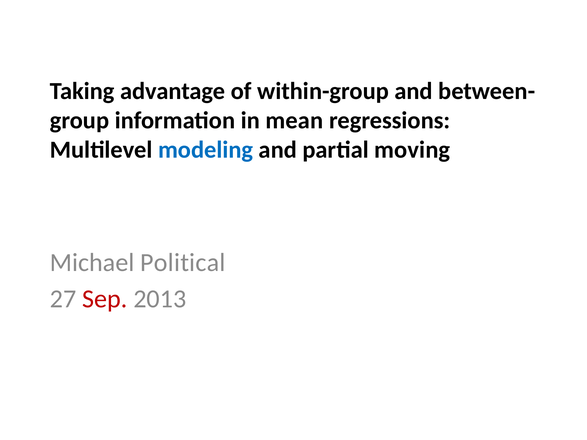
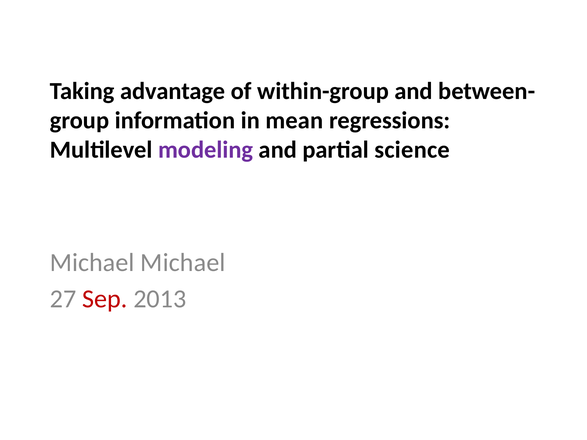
modeling colour: blue -> purple
moving: moving -> science
Michael Political: Political -> Michael
